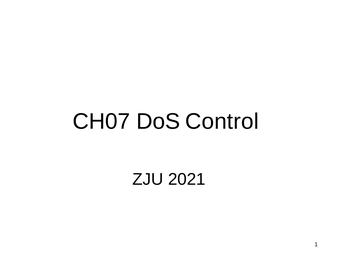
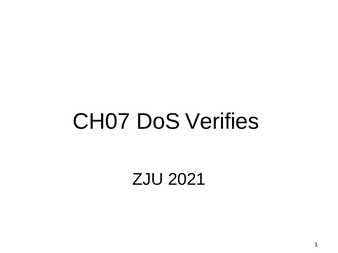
Control: Control -> Verifies
